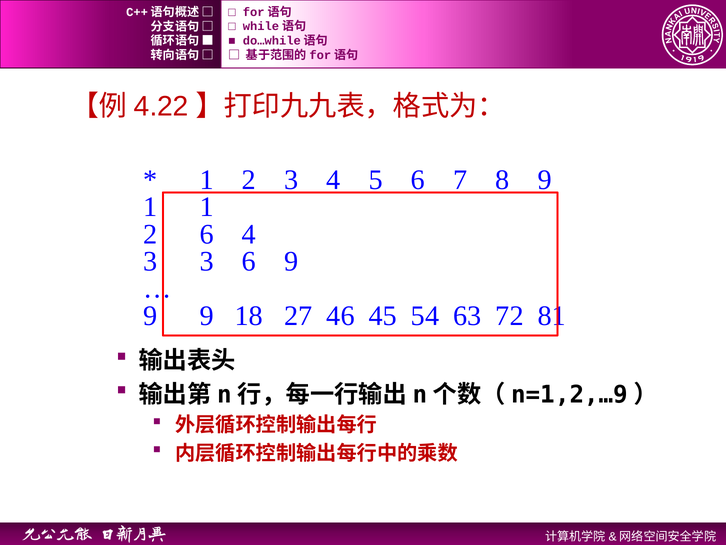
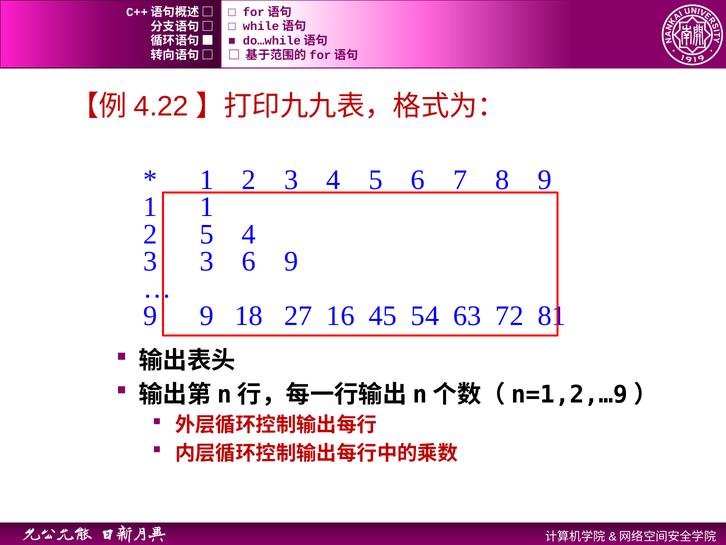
2 6: 6 -> 5
46: 46 -> 16
